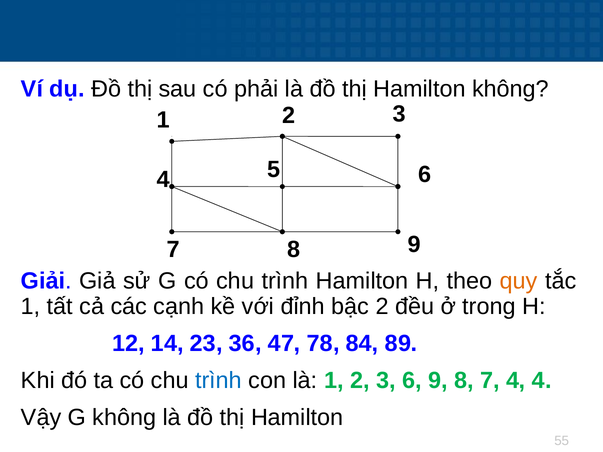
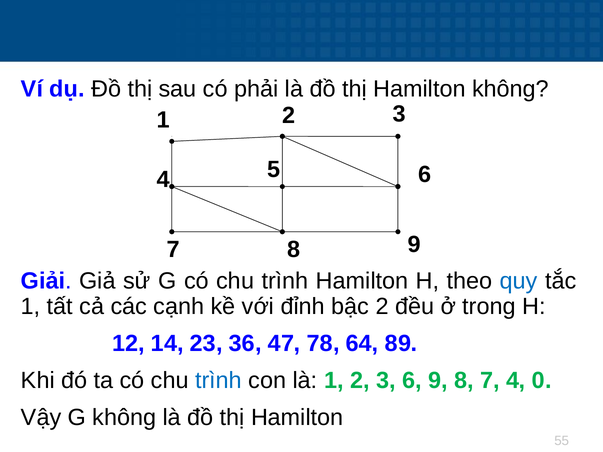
quy colour: orange -> blue
84: 84 -> 64
4 4: 4 -> 0
